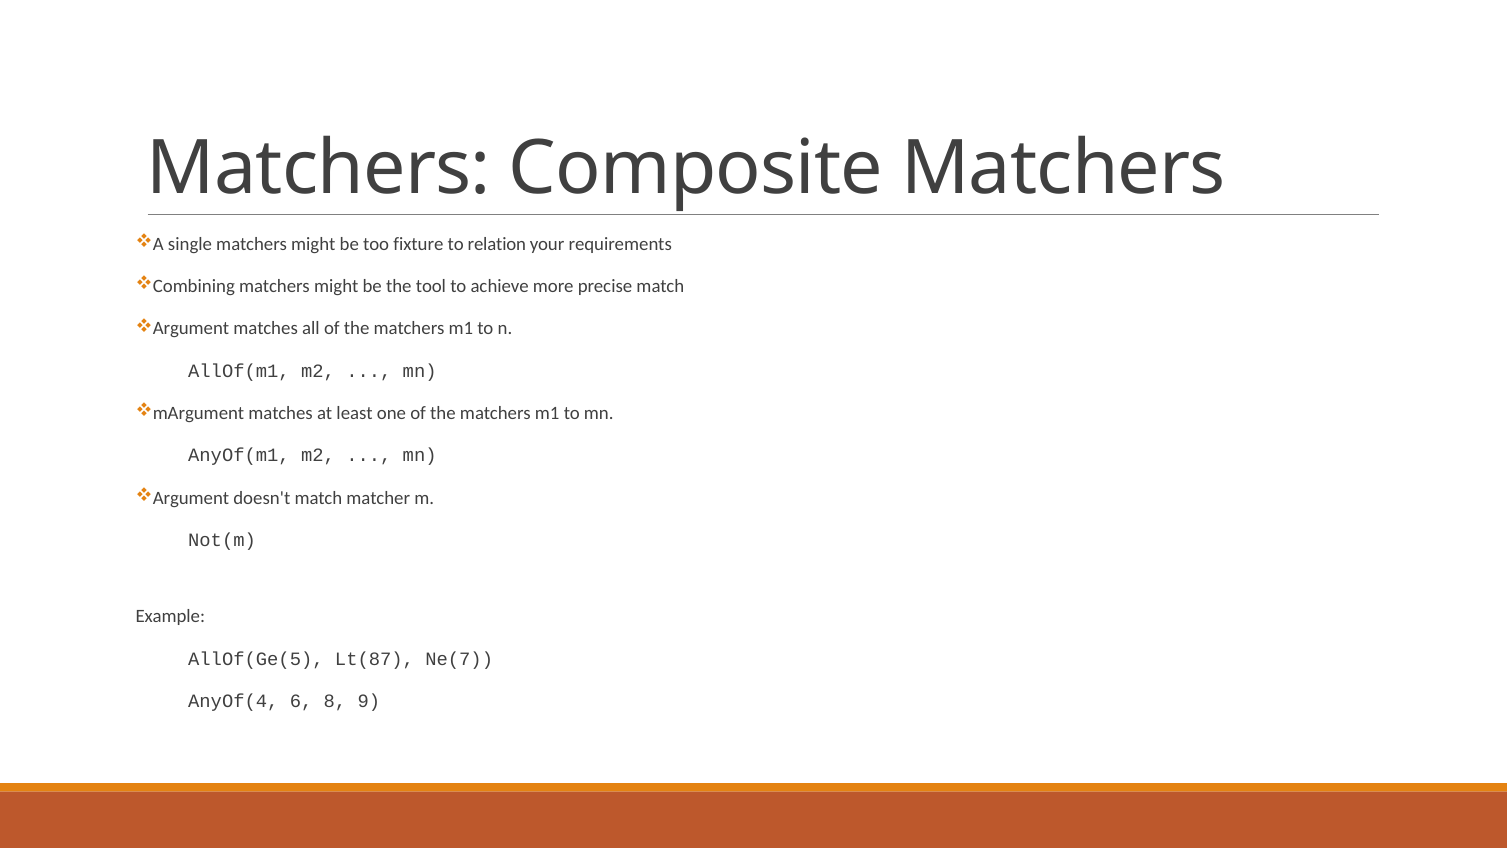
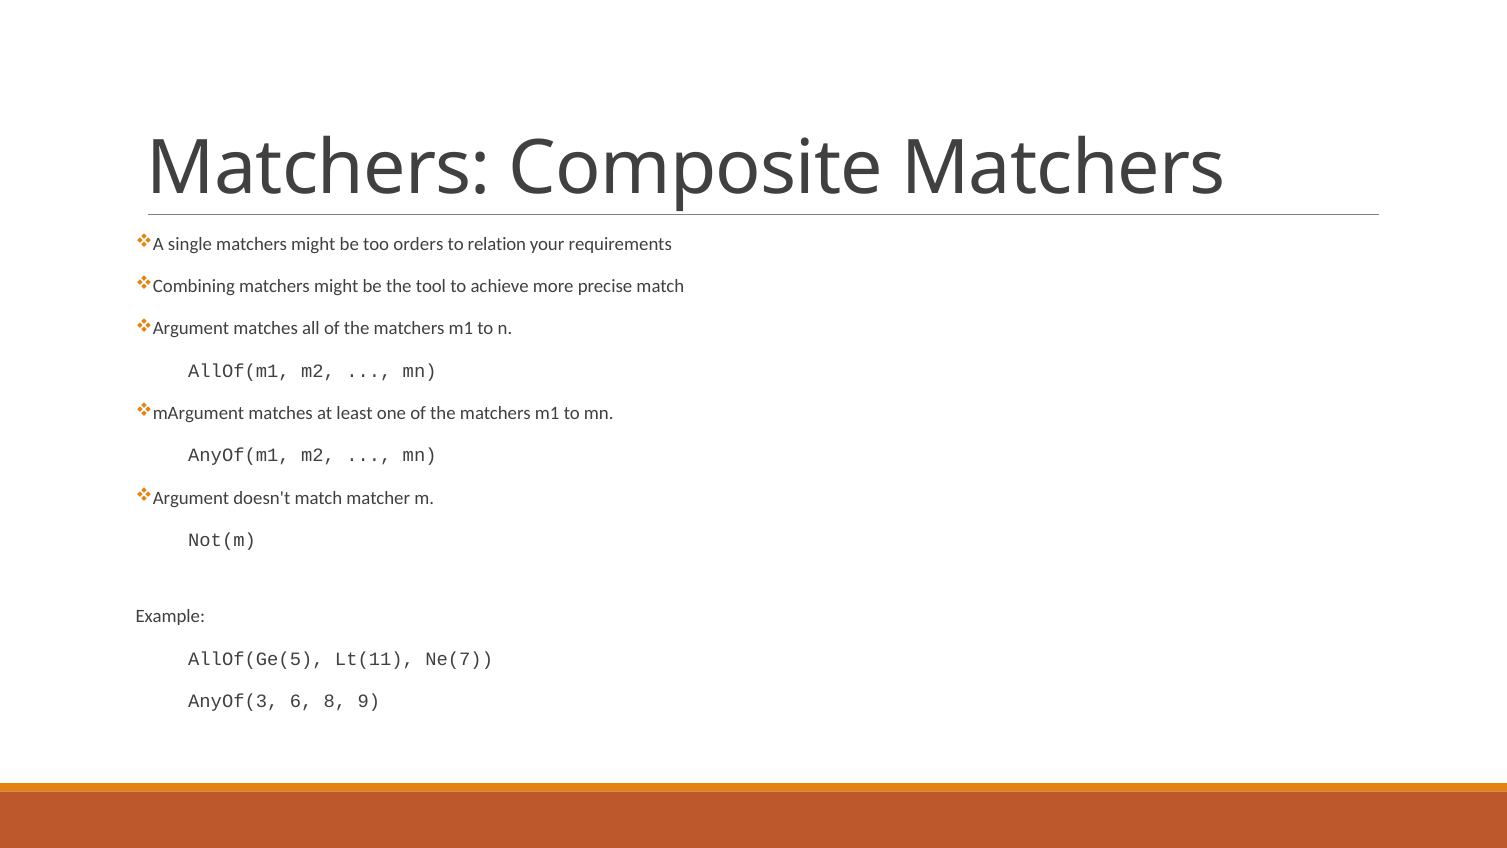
fixture: fixture -> orders
Lt(87: Lt(87 -> Lt(11
AnyOf(4: AnyOf(4 -> AnyOf(3
